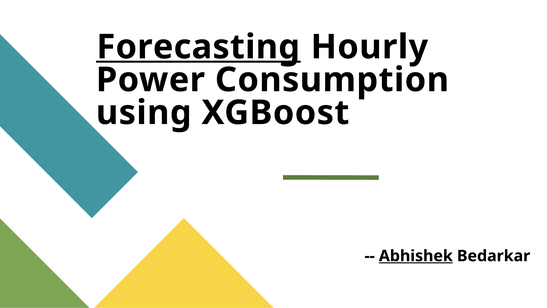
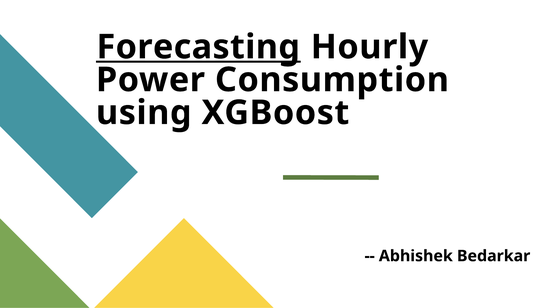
Abhishek underline: present -> none
